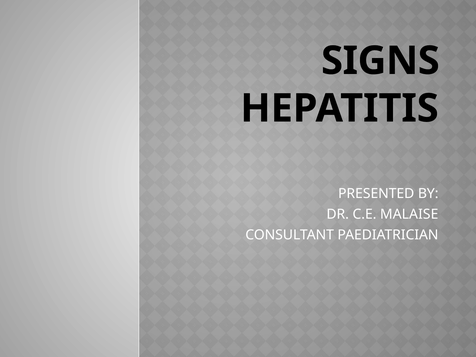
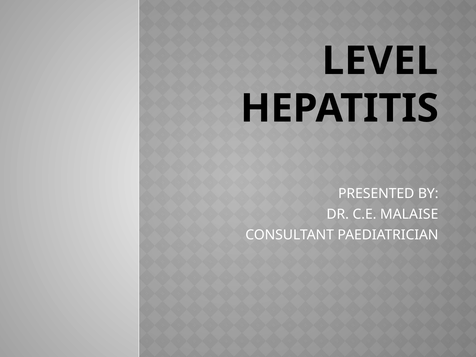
SIGNS: SIGNS -> LEVEL
